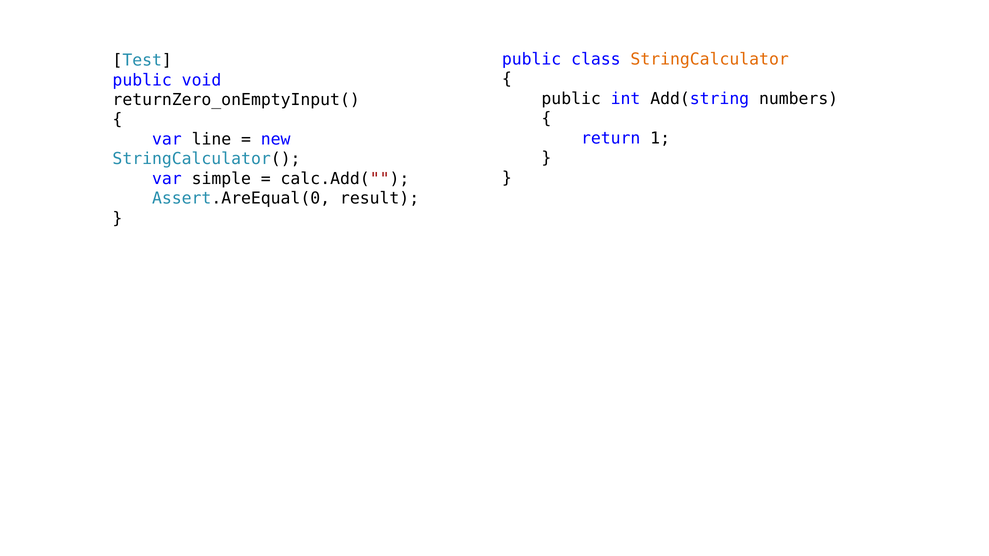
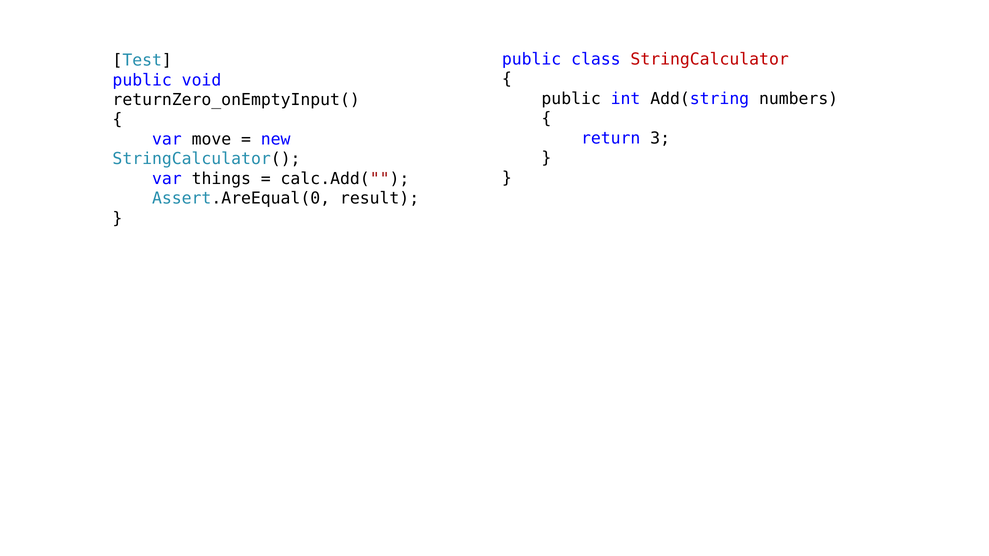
StringCalculator colour: orange -> red
1: 1 -> 3
line: line -> move
simple: simple -> things
